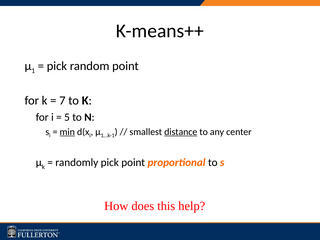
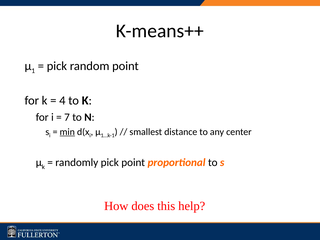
7: 7 -> 4
5: 5 -> 7
distance underline: present -> none
